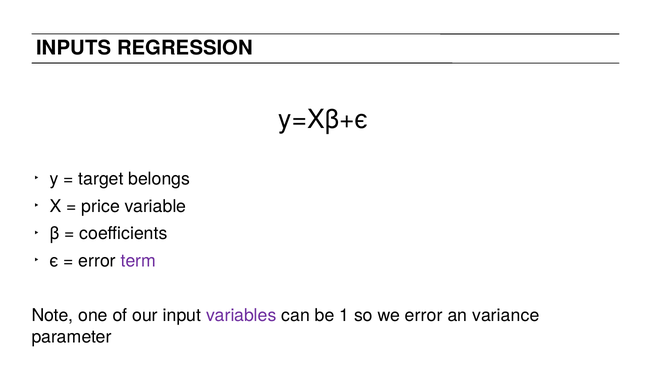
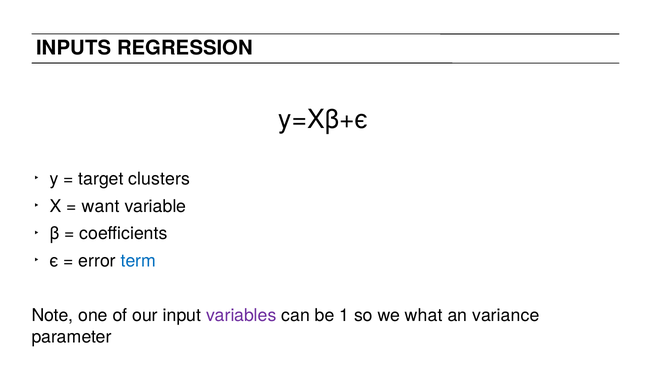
belongs: belongs -> clusters
price: price -> want
term colour: purple -> blue
we error: error -> what
